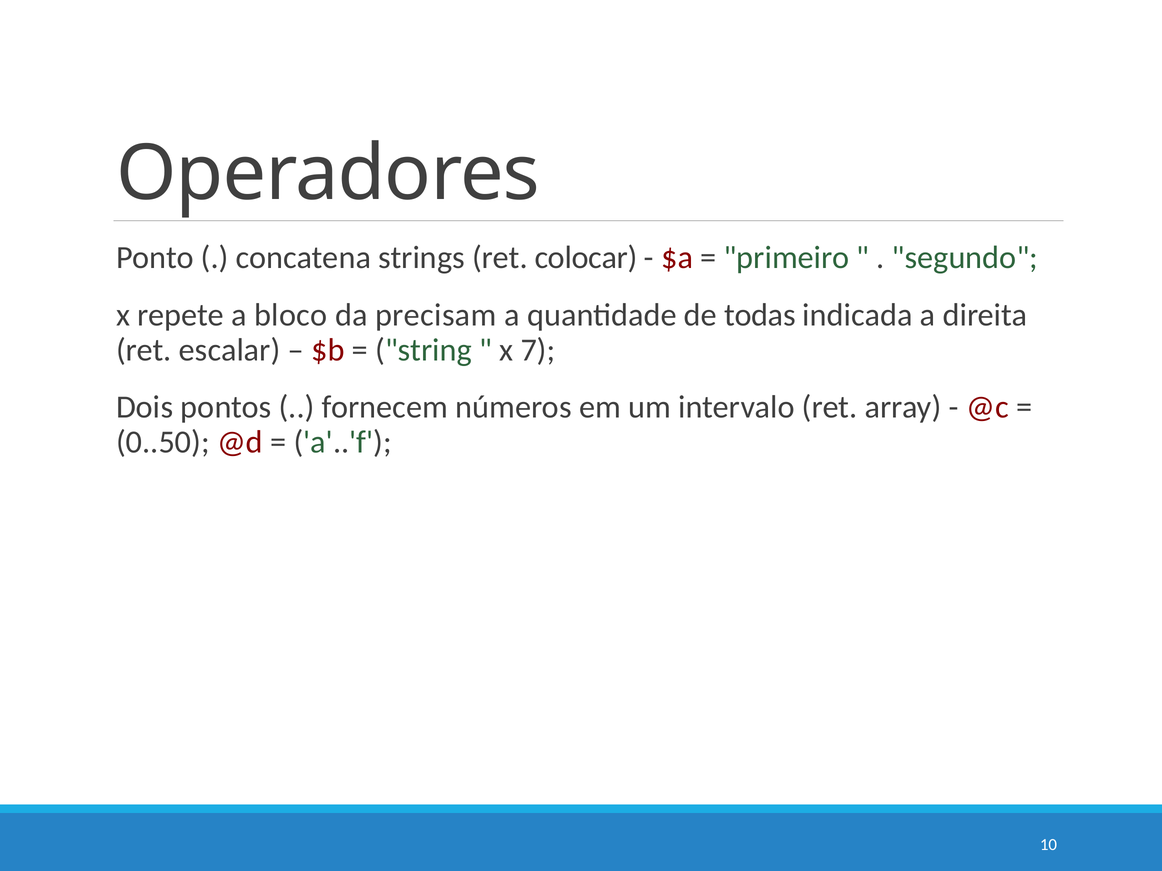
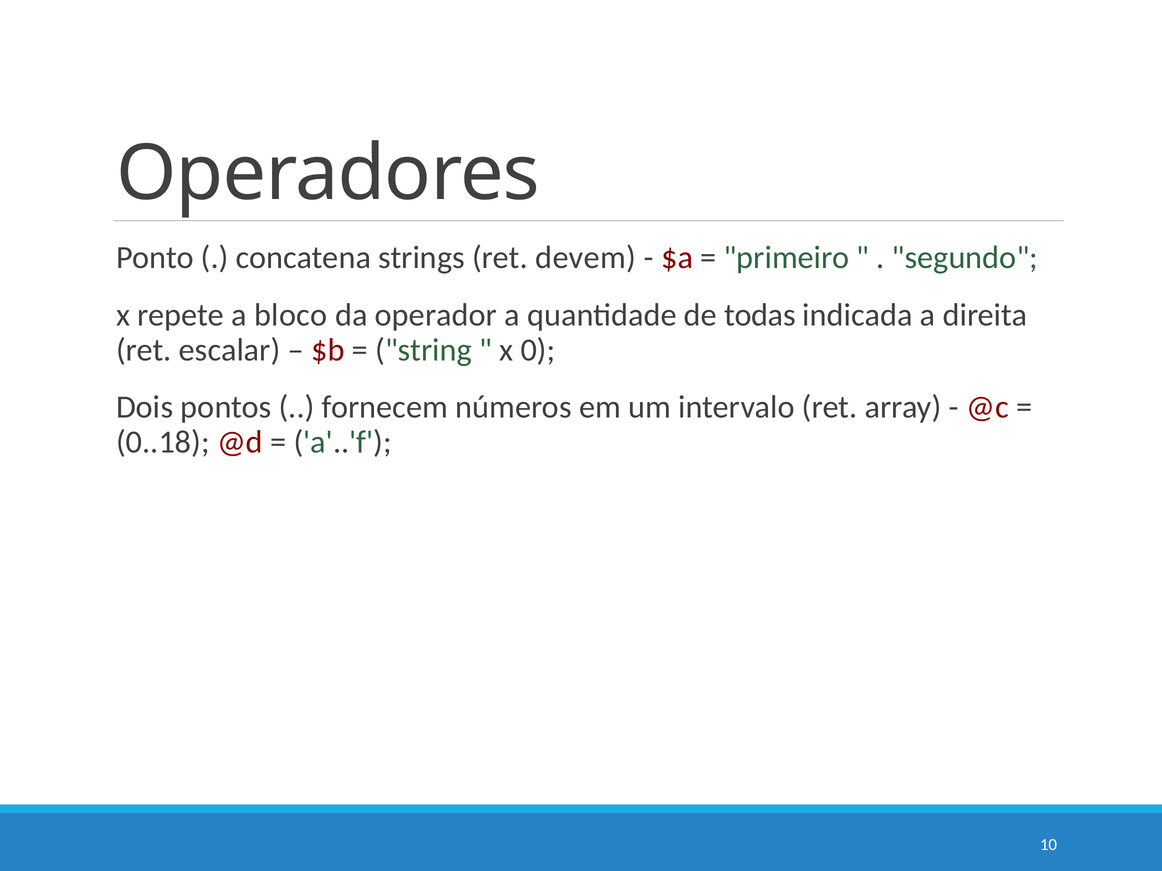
colocar: colocar -> devem
precisam: precisam -> operador
7: 7 -> 0
0..50: 0..50 -> 0..18
